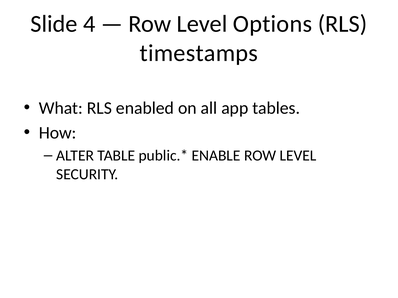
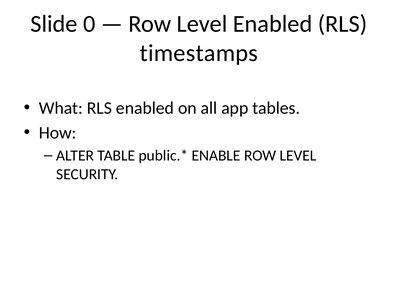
4: 4 -> 0
Level Options: Options -> Enabled
